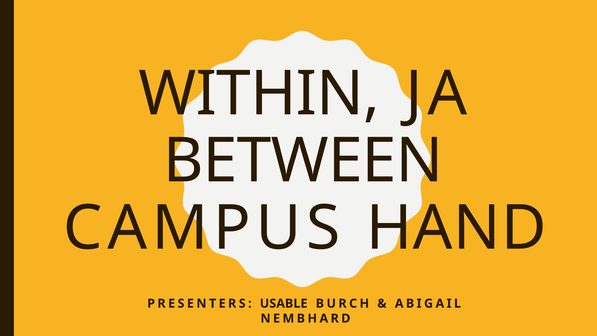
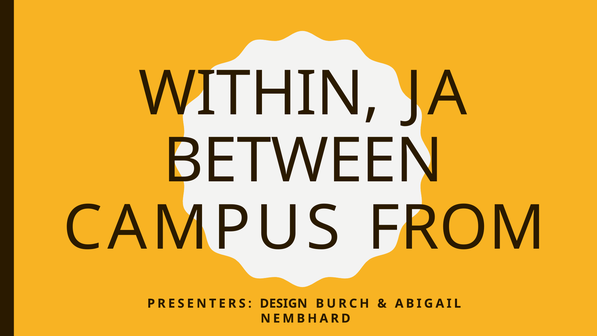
HAND: HAND -> FROM
USABLE: USABLE -> DESIGN
